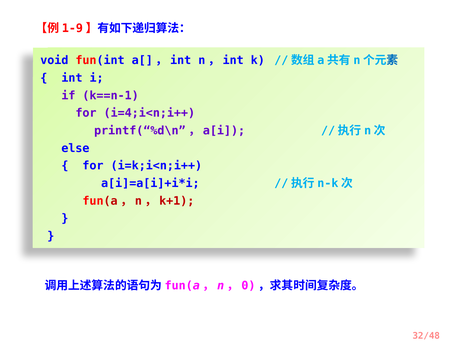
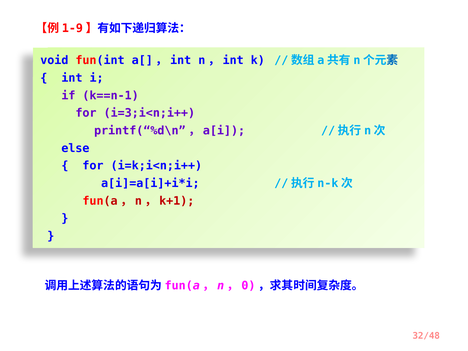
i=4;i<n;i++: i=4;i<n;i++ -> i=3;i<n;i++
